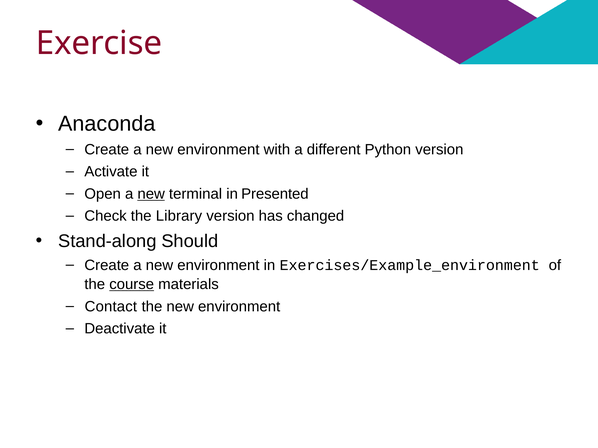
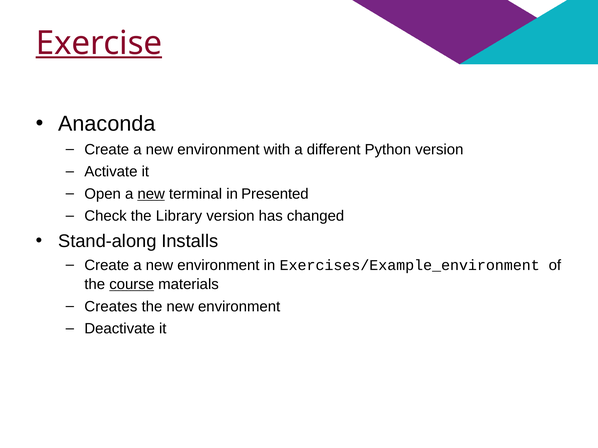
Exercise underline: none -> present
Should: Should -> Installs
Contact: Contact -> Creates
